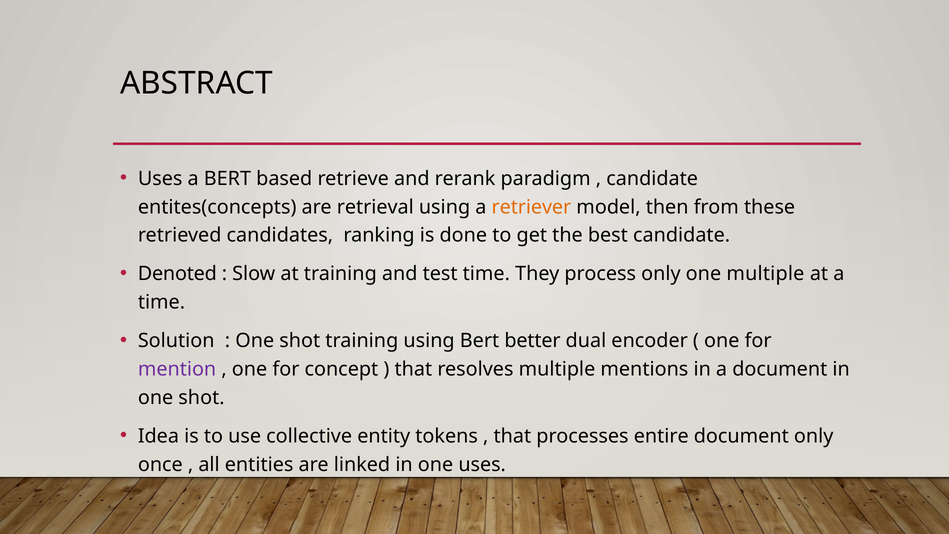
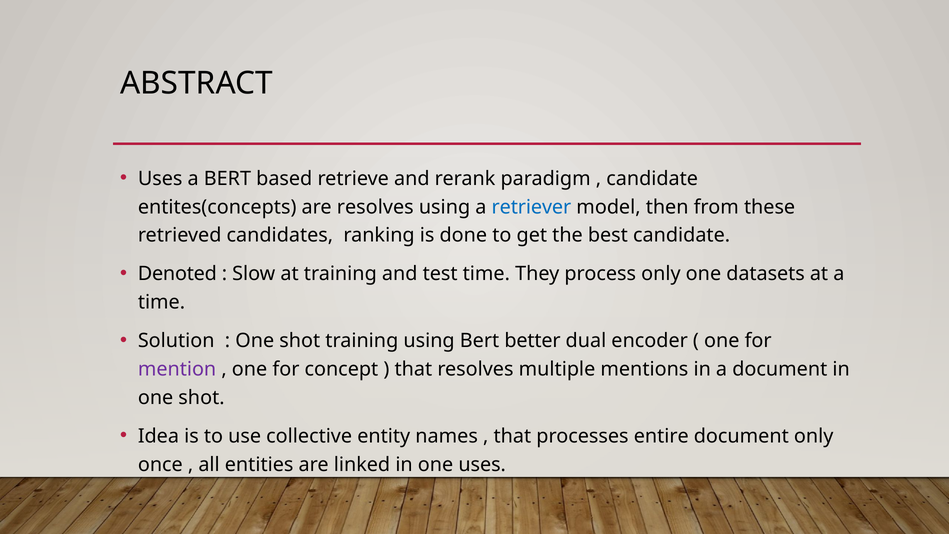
are retrieval: retrieval -> resolves
retriever colour: orange -> blue
one multiple: multiple -> datasets
tokens: tokens -> names
